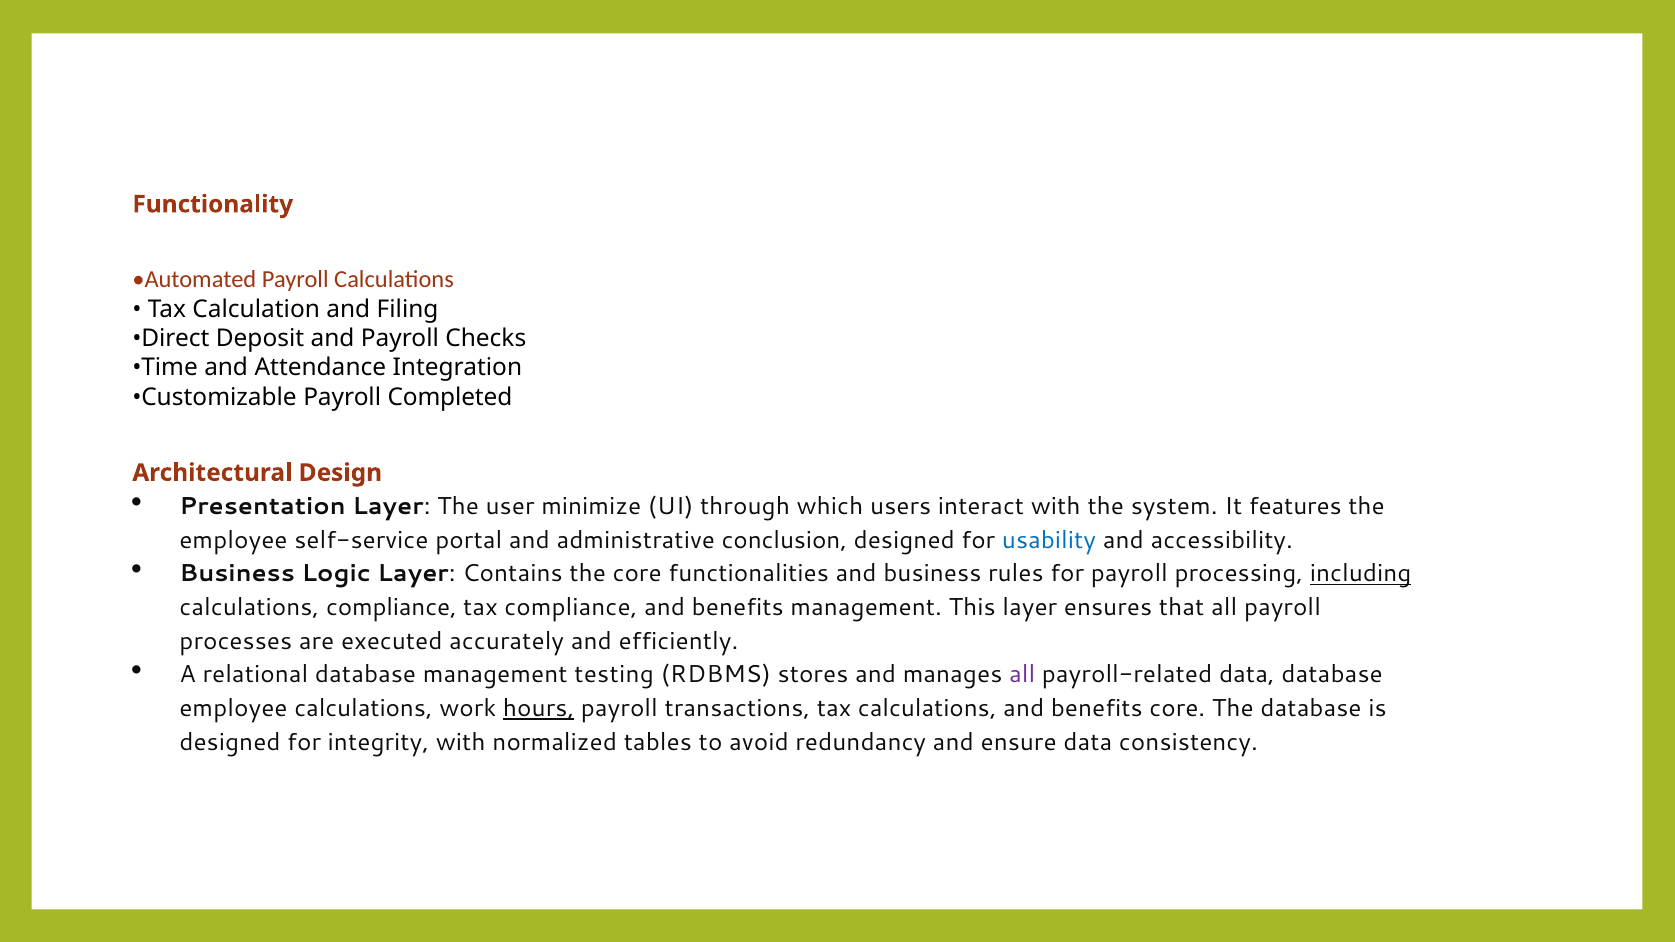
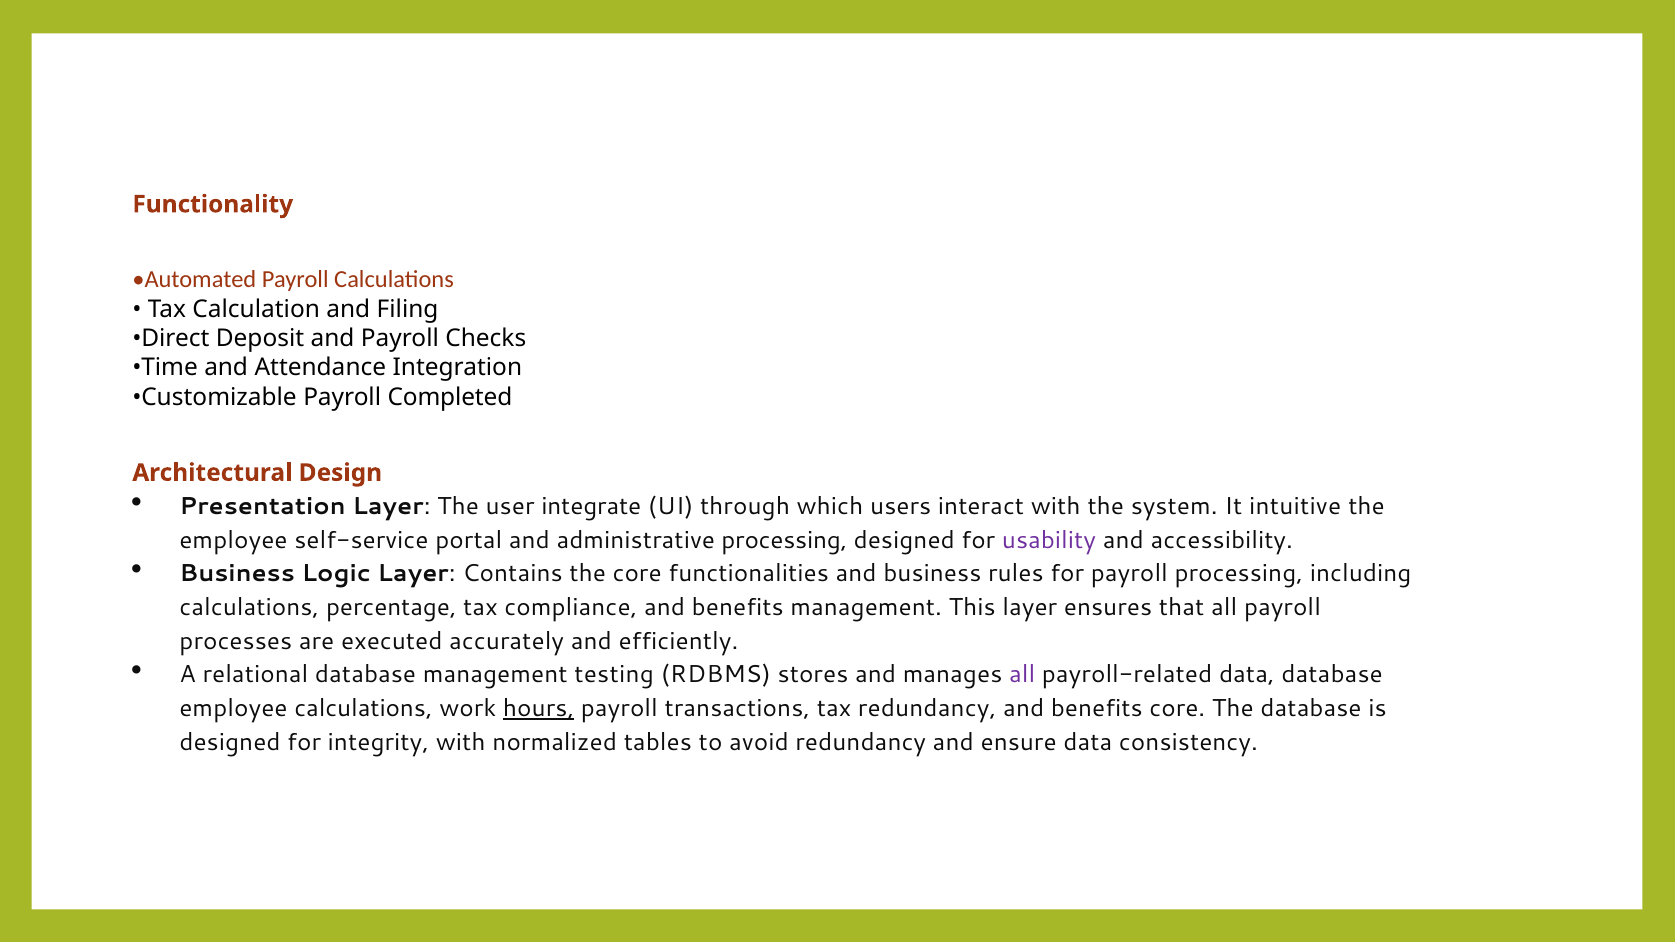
minimize: minimize -> integrate
features: features -> intuitive
administrative conclusion: conclusion -> processing
usability colour: blue -> purple
including underline: present -> none
calculations compliance: compliance -> percentage
tax calculations: calculations -> redundancy
